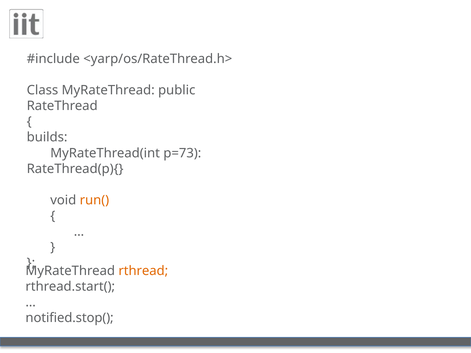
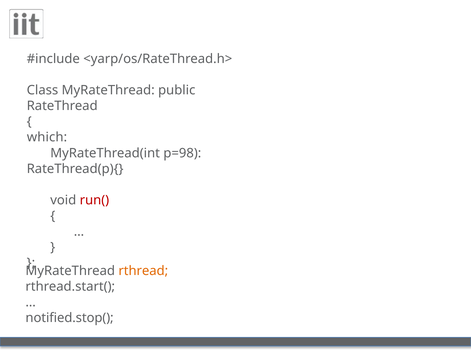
builds: builds -> which
p=73: p=73 -> p=98
run( colour: orange -> red
